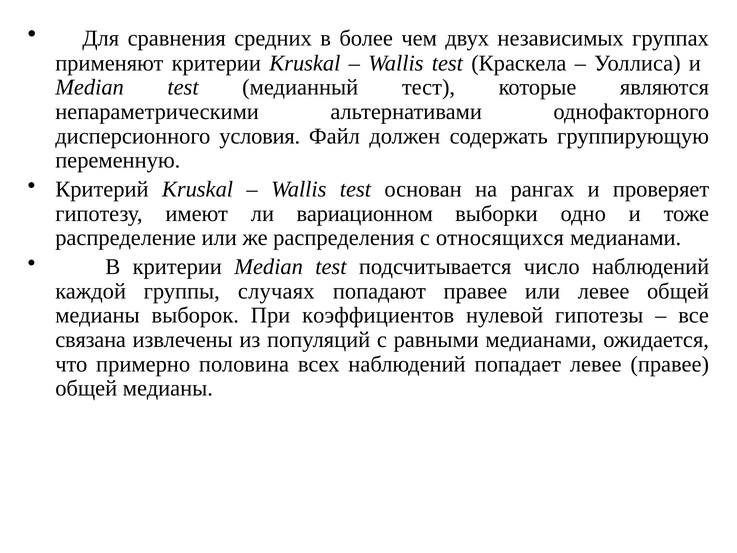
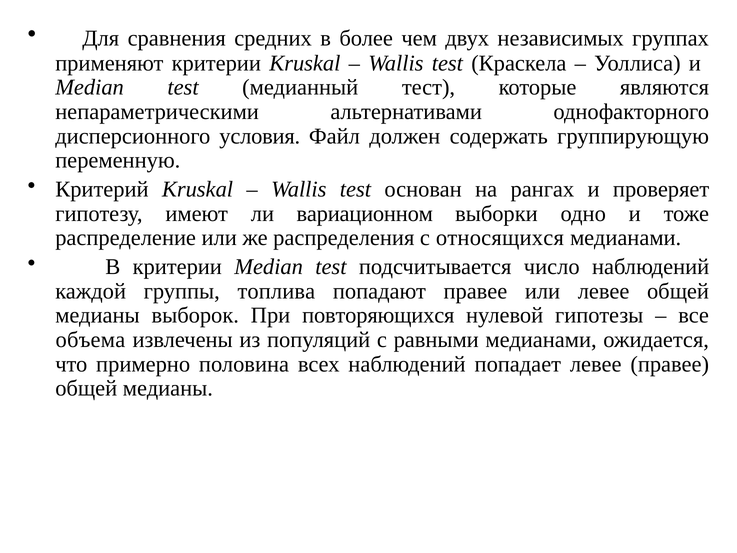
случаях: случаях -> топлива
коэффициентов: коэффициентов -> повторяющихся
связана: связана -> объема
